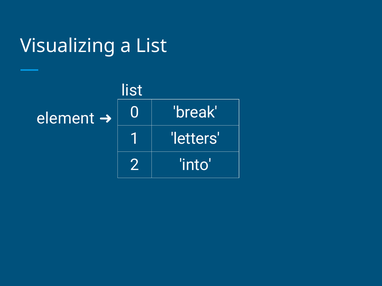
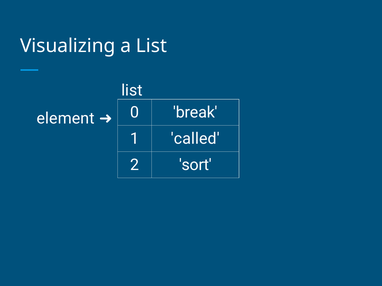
letters: letters -> called
into: into -> sort
